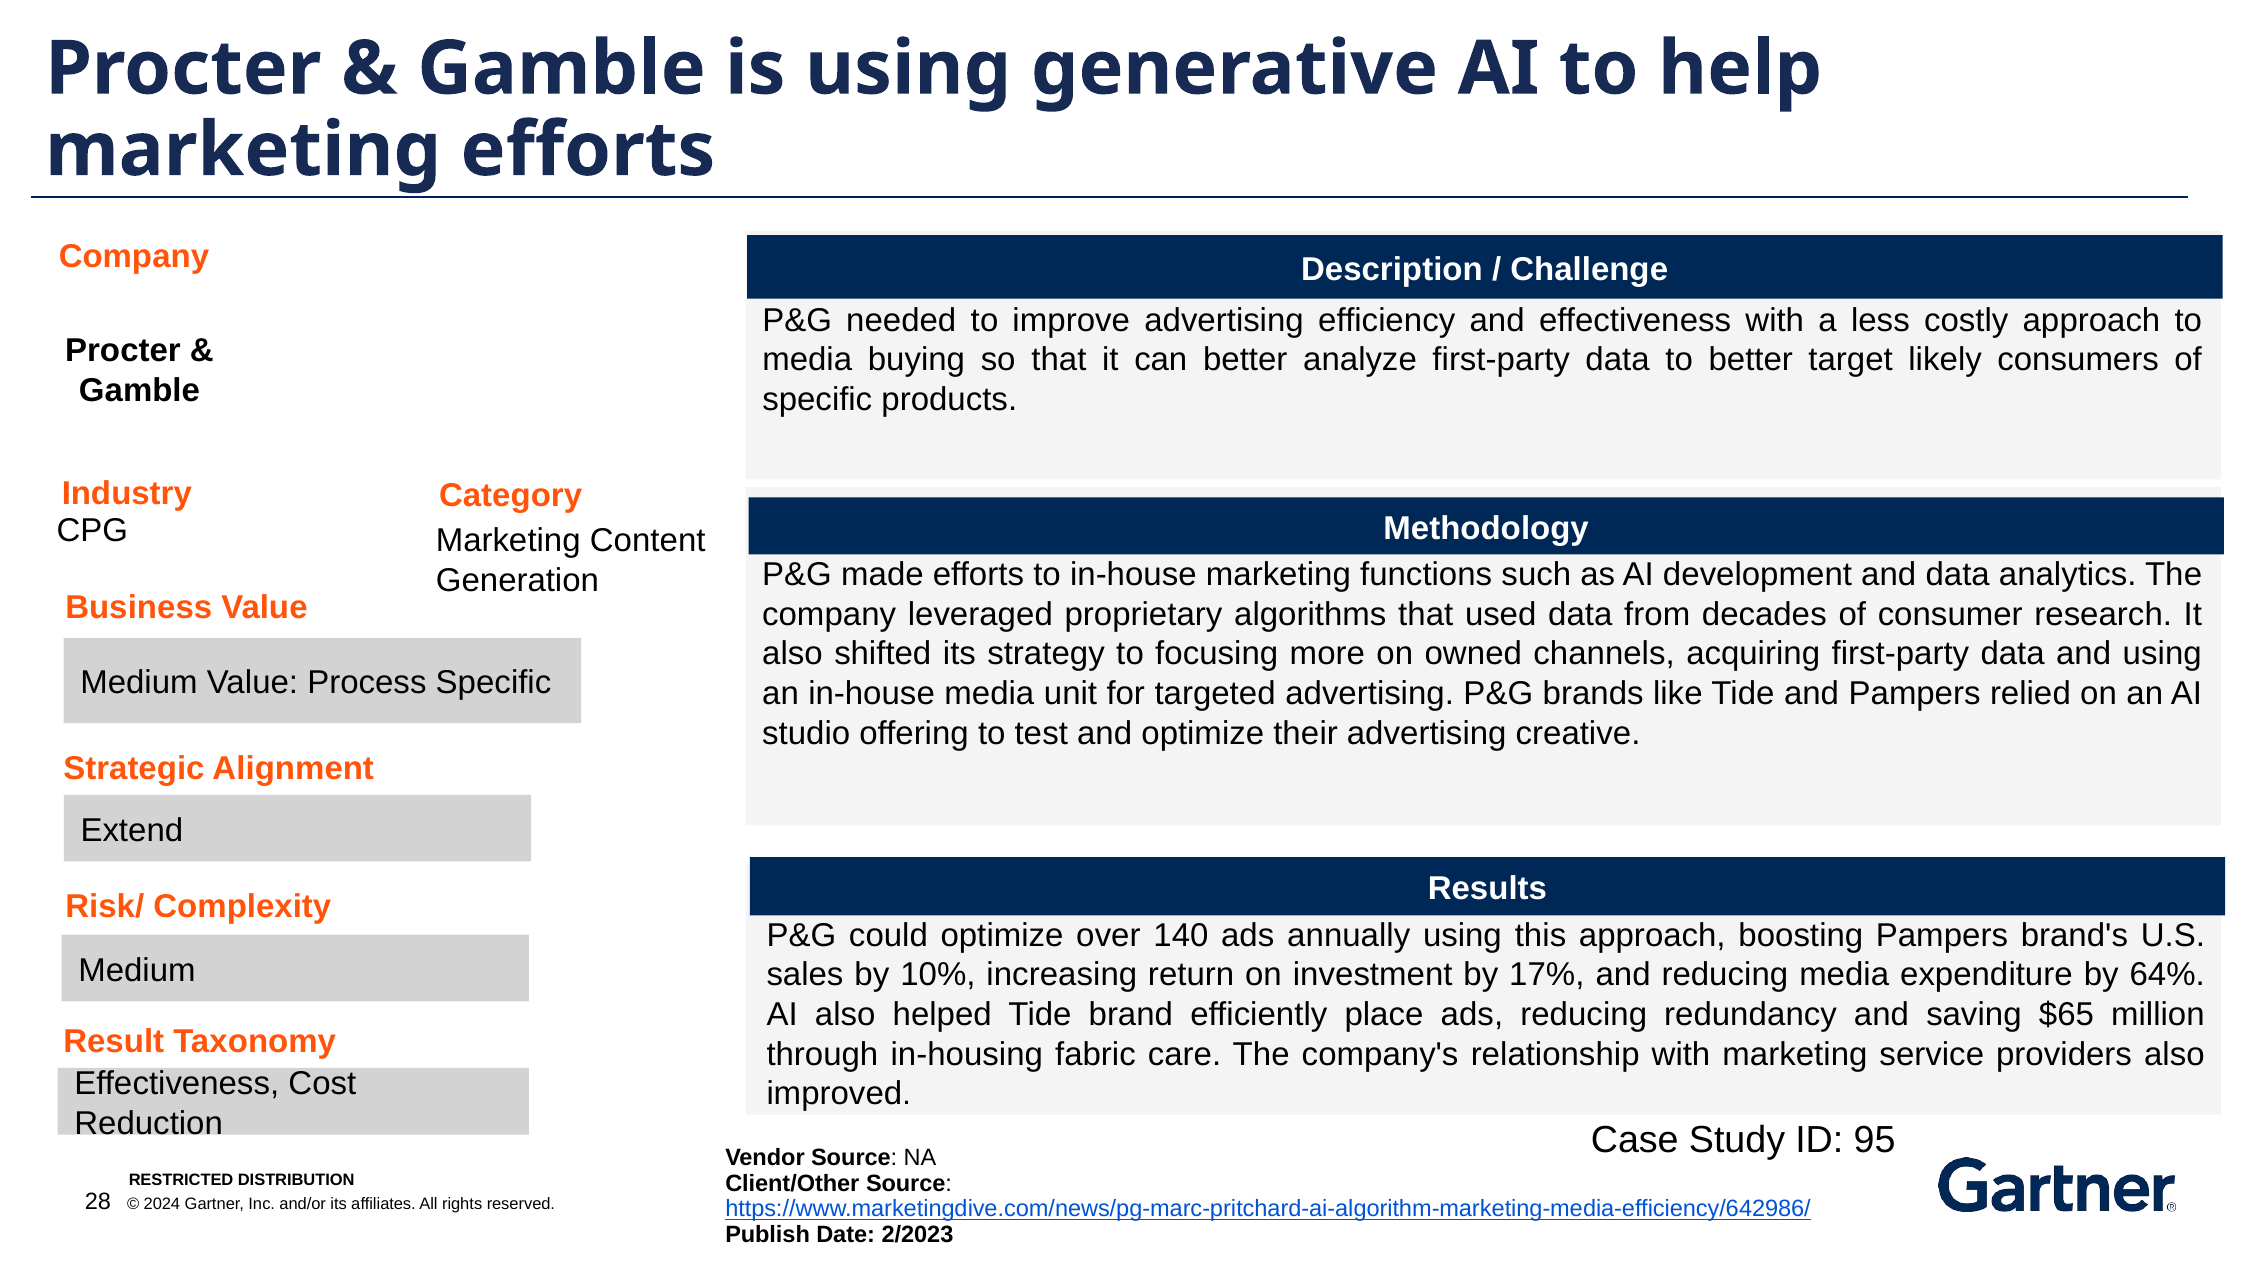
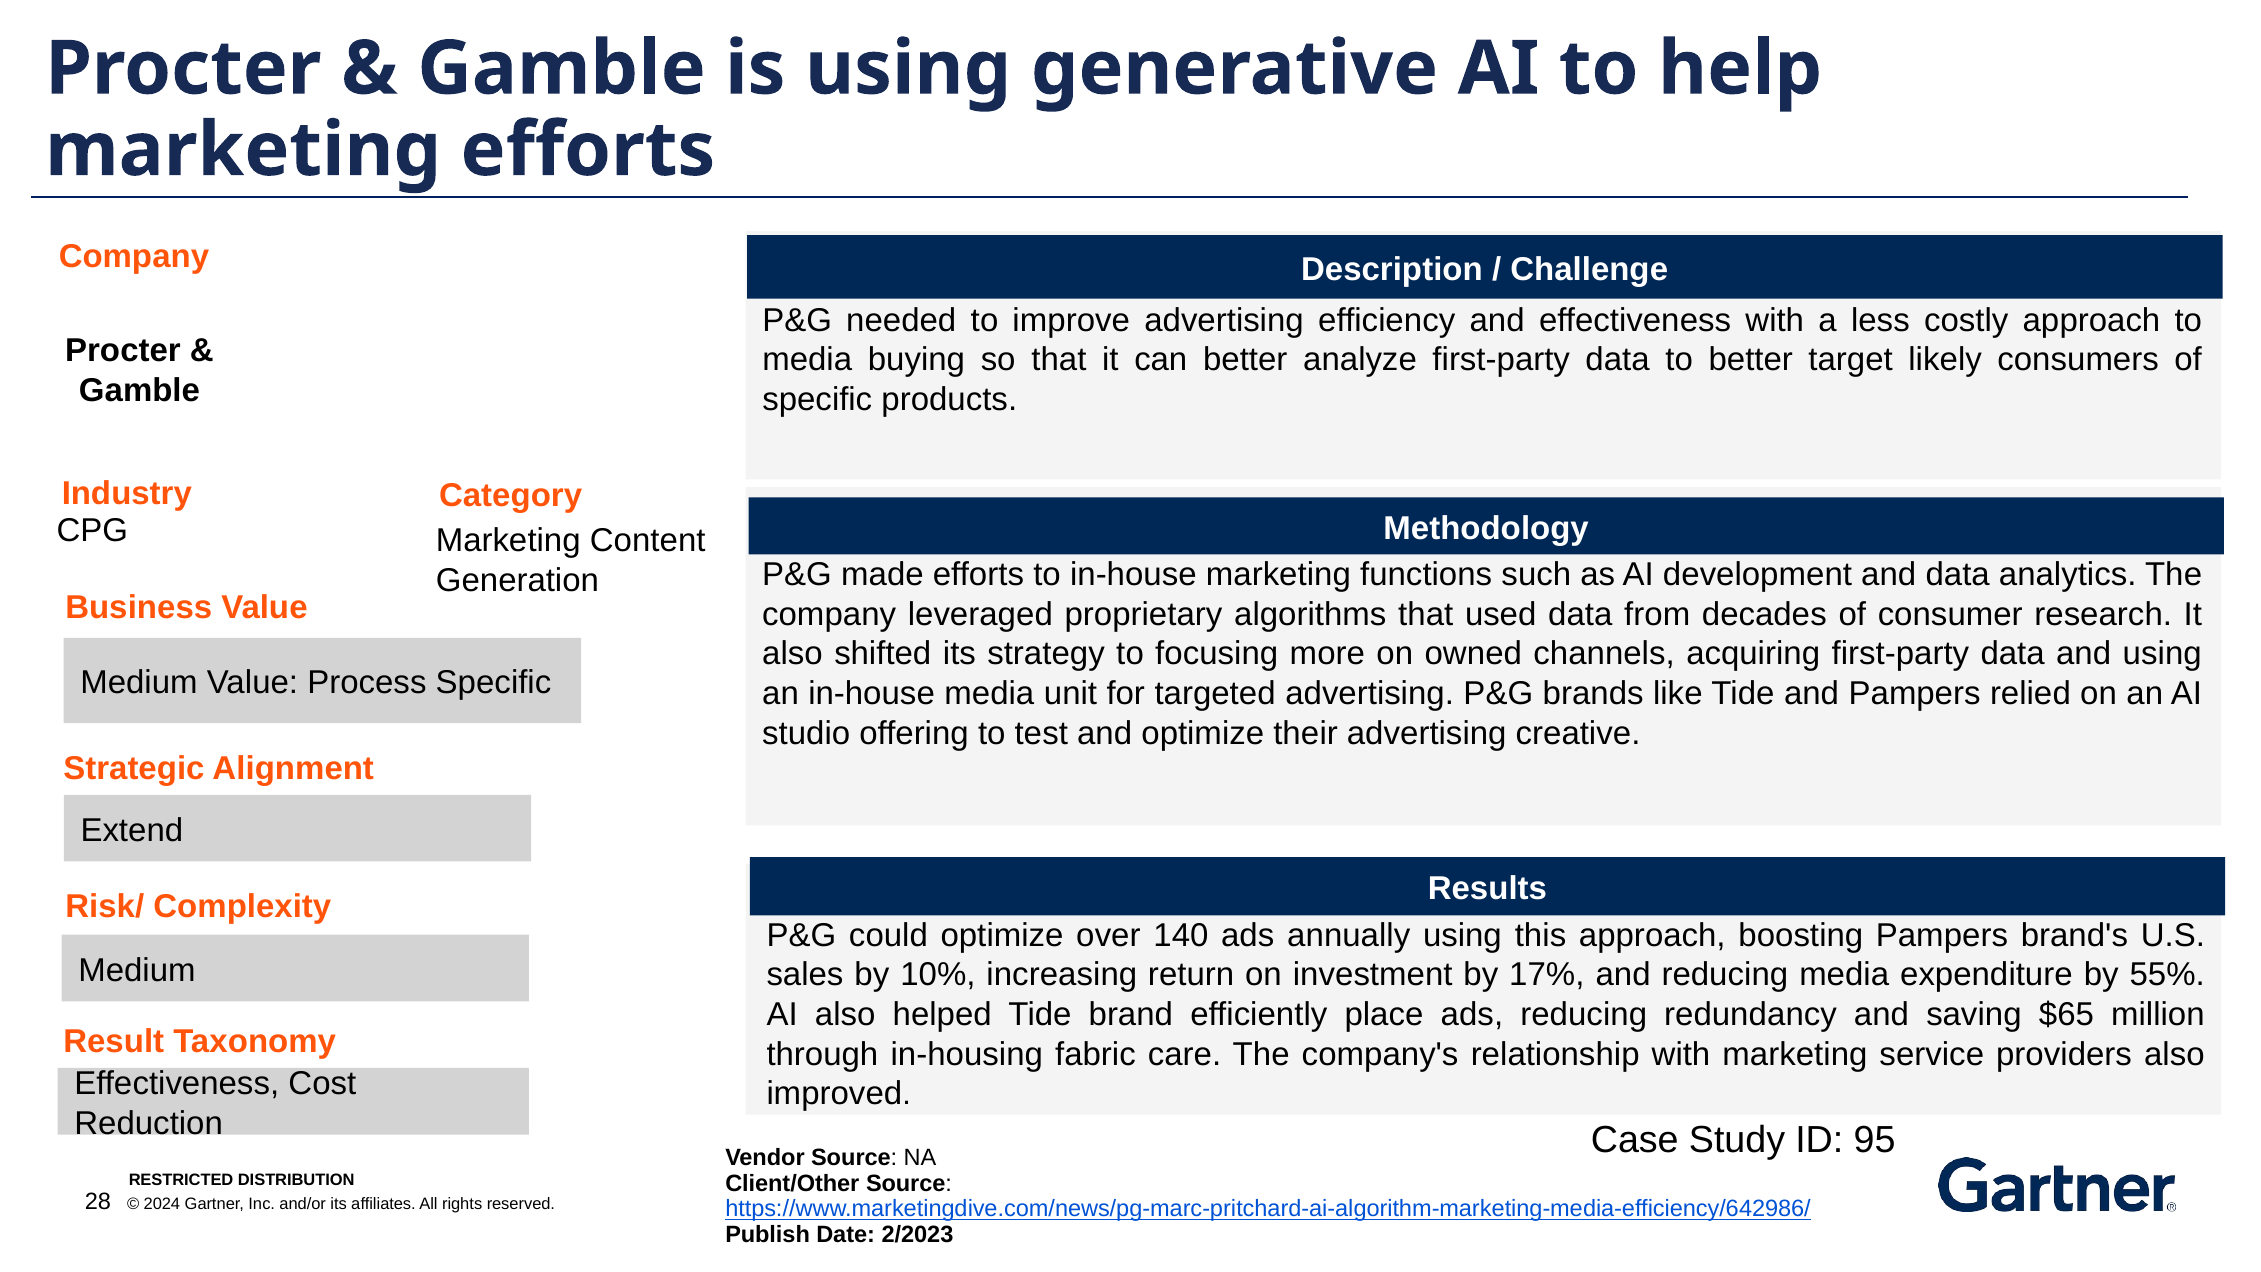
64%: 64% -> 55%
